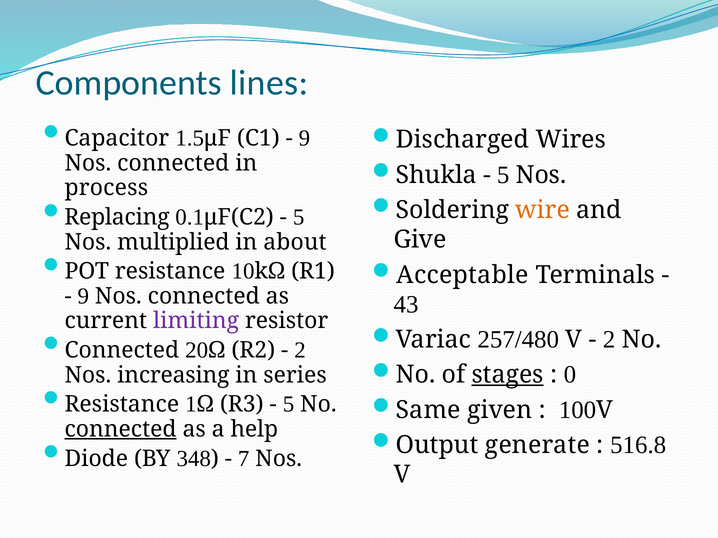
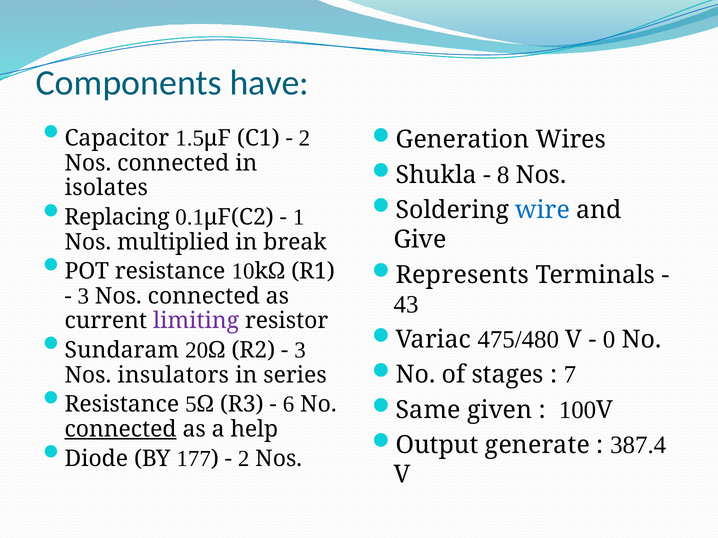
lines: lines -> have
9 at (304, 139): 9 -> 2
Discharged: Discharged -> Generation
5 at (503, 175): 5 -> 8
process: process -> isolates
wire colour: orange -> blue
5 at (299, 217): 5 -> 1
about: about -> break
Acceptable: Acceptable -> Represents
9 at (83, 296): 9 -> 3
257/480: 257/480 -> 475/480
2 at (609, 340): 2 -> 0
Connected at (122, 351): Connected -> Sundaram
2 at (300, 351): 2 -> 3
stages underline: present -> none
0: 0 -> 7
increasing: increasing -> insulators
1: 1 -> 5
5 at (288, 405): 5 -> 6
516.8: 516.8 -> 387.4
348: 348 -> 177
7 at (244, 459): 7 -> 2
